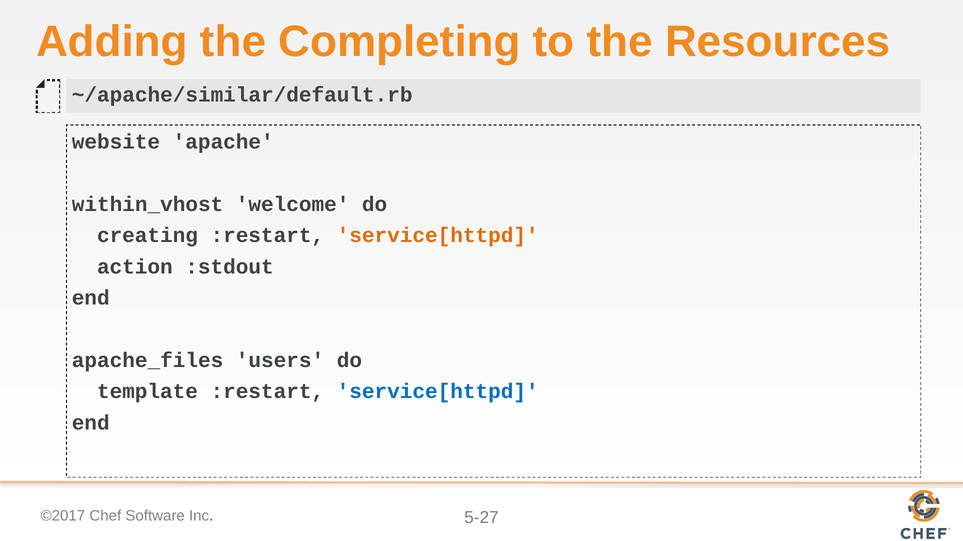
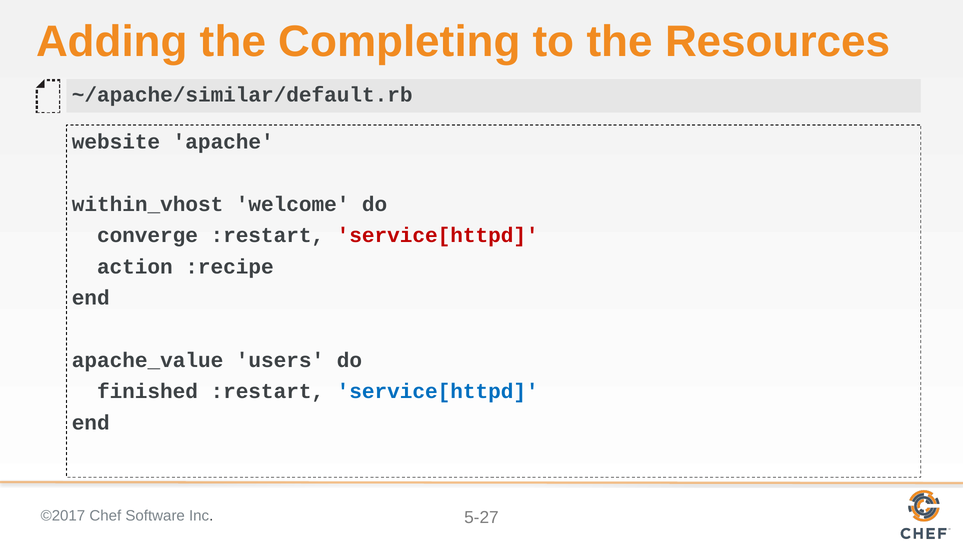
creating: creating -> converge
service[httpd at (438, 236) colour: orange -> red
:stdout: :stdout -> :recipe
apache_files: apache_files -> apache_value
template: template -> finished
